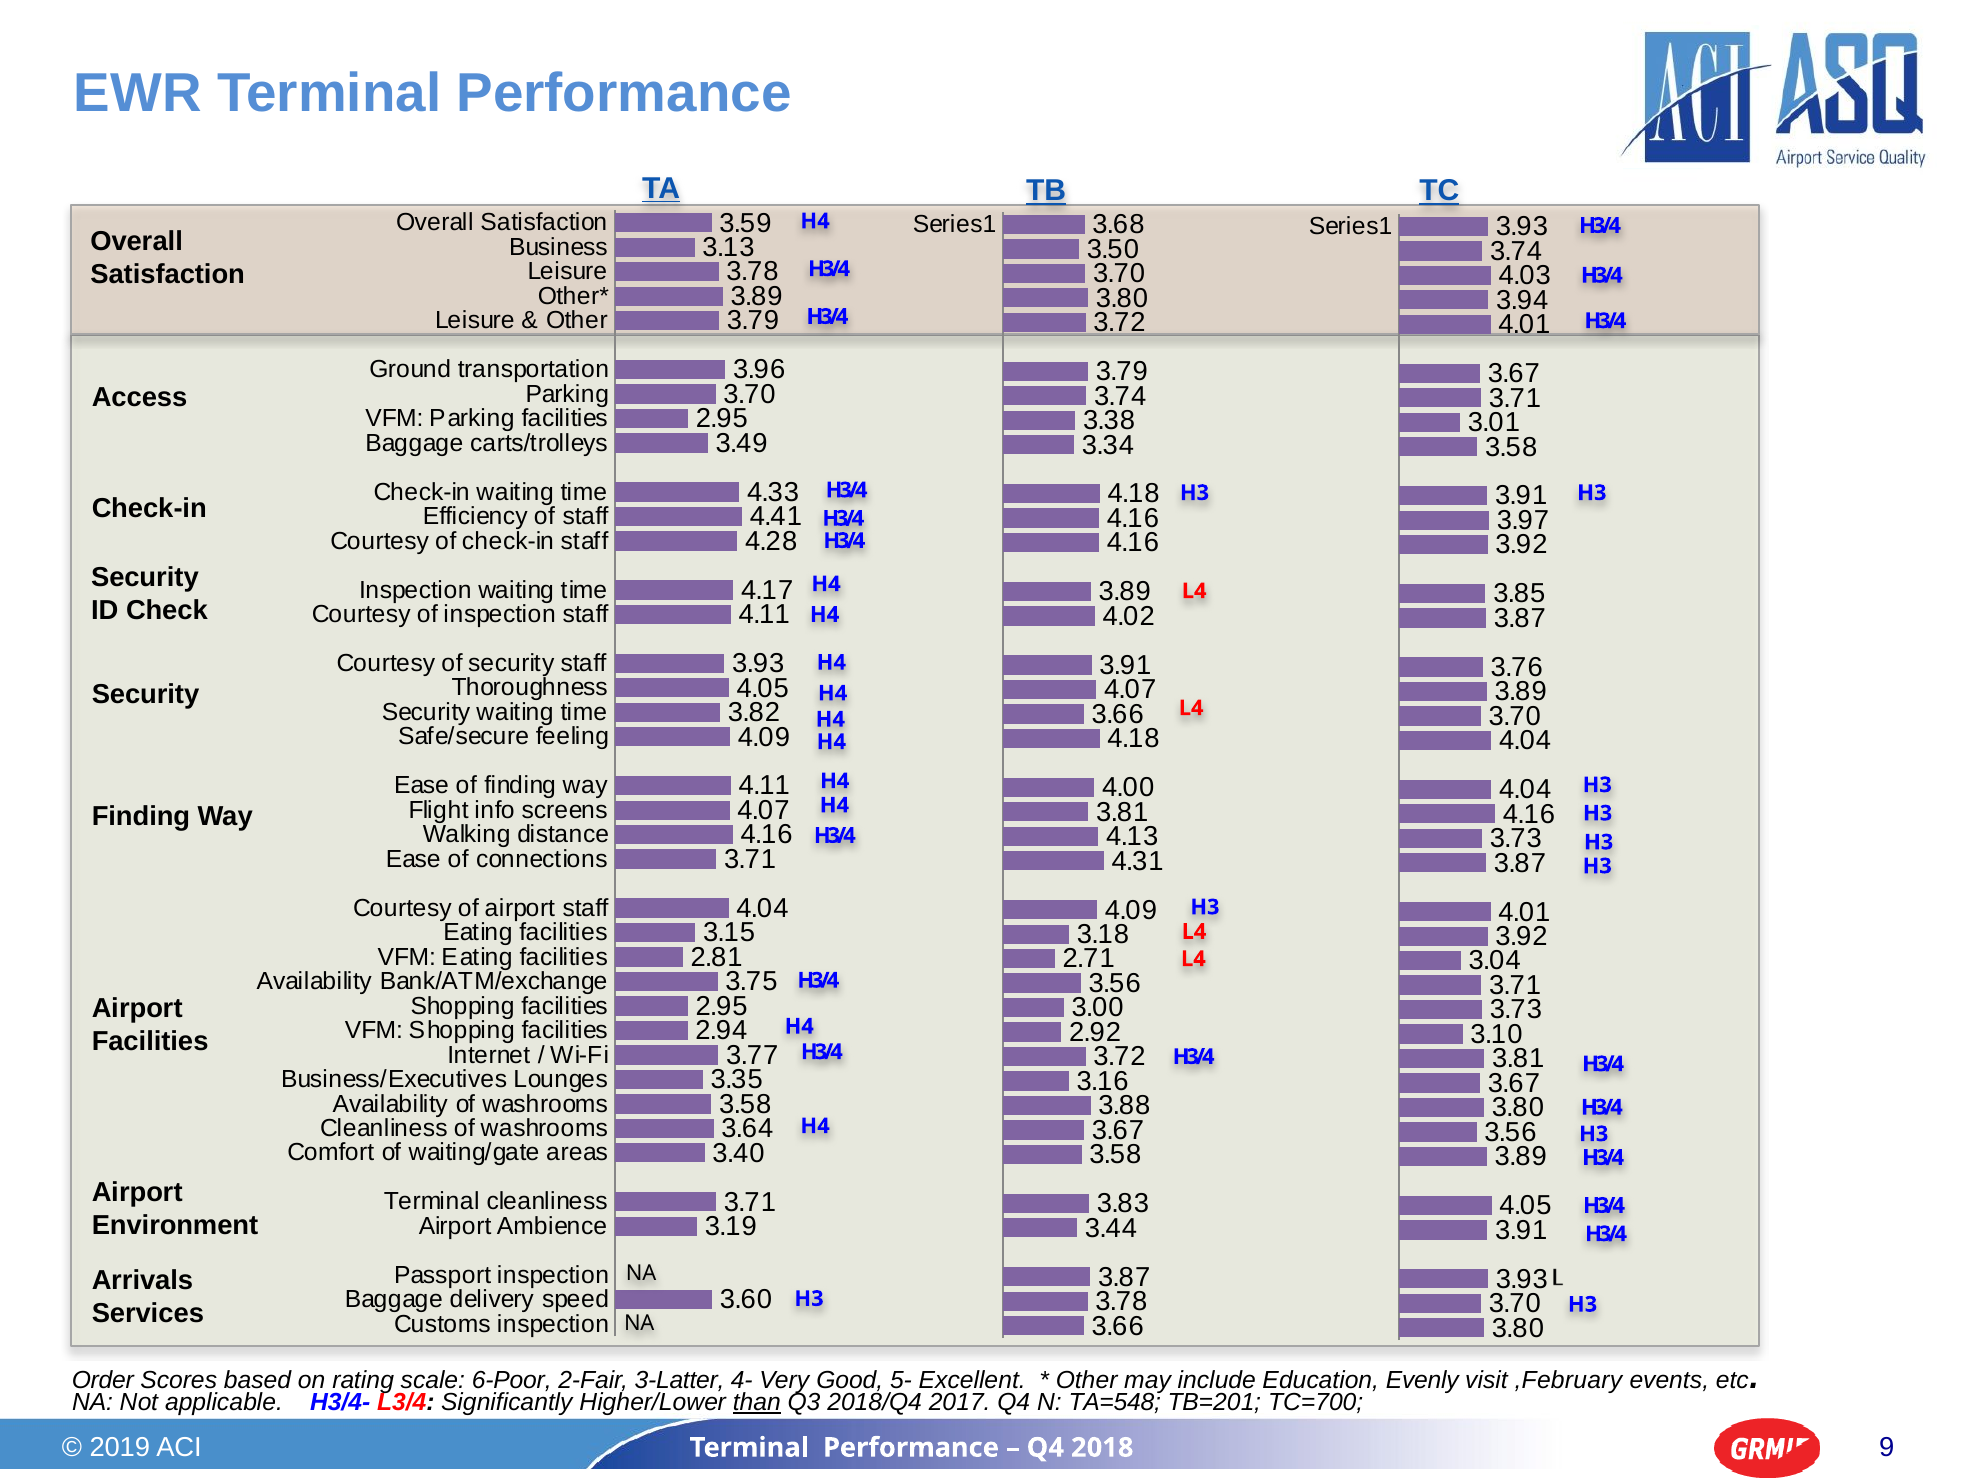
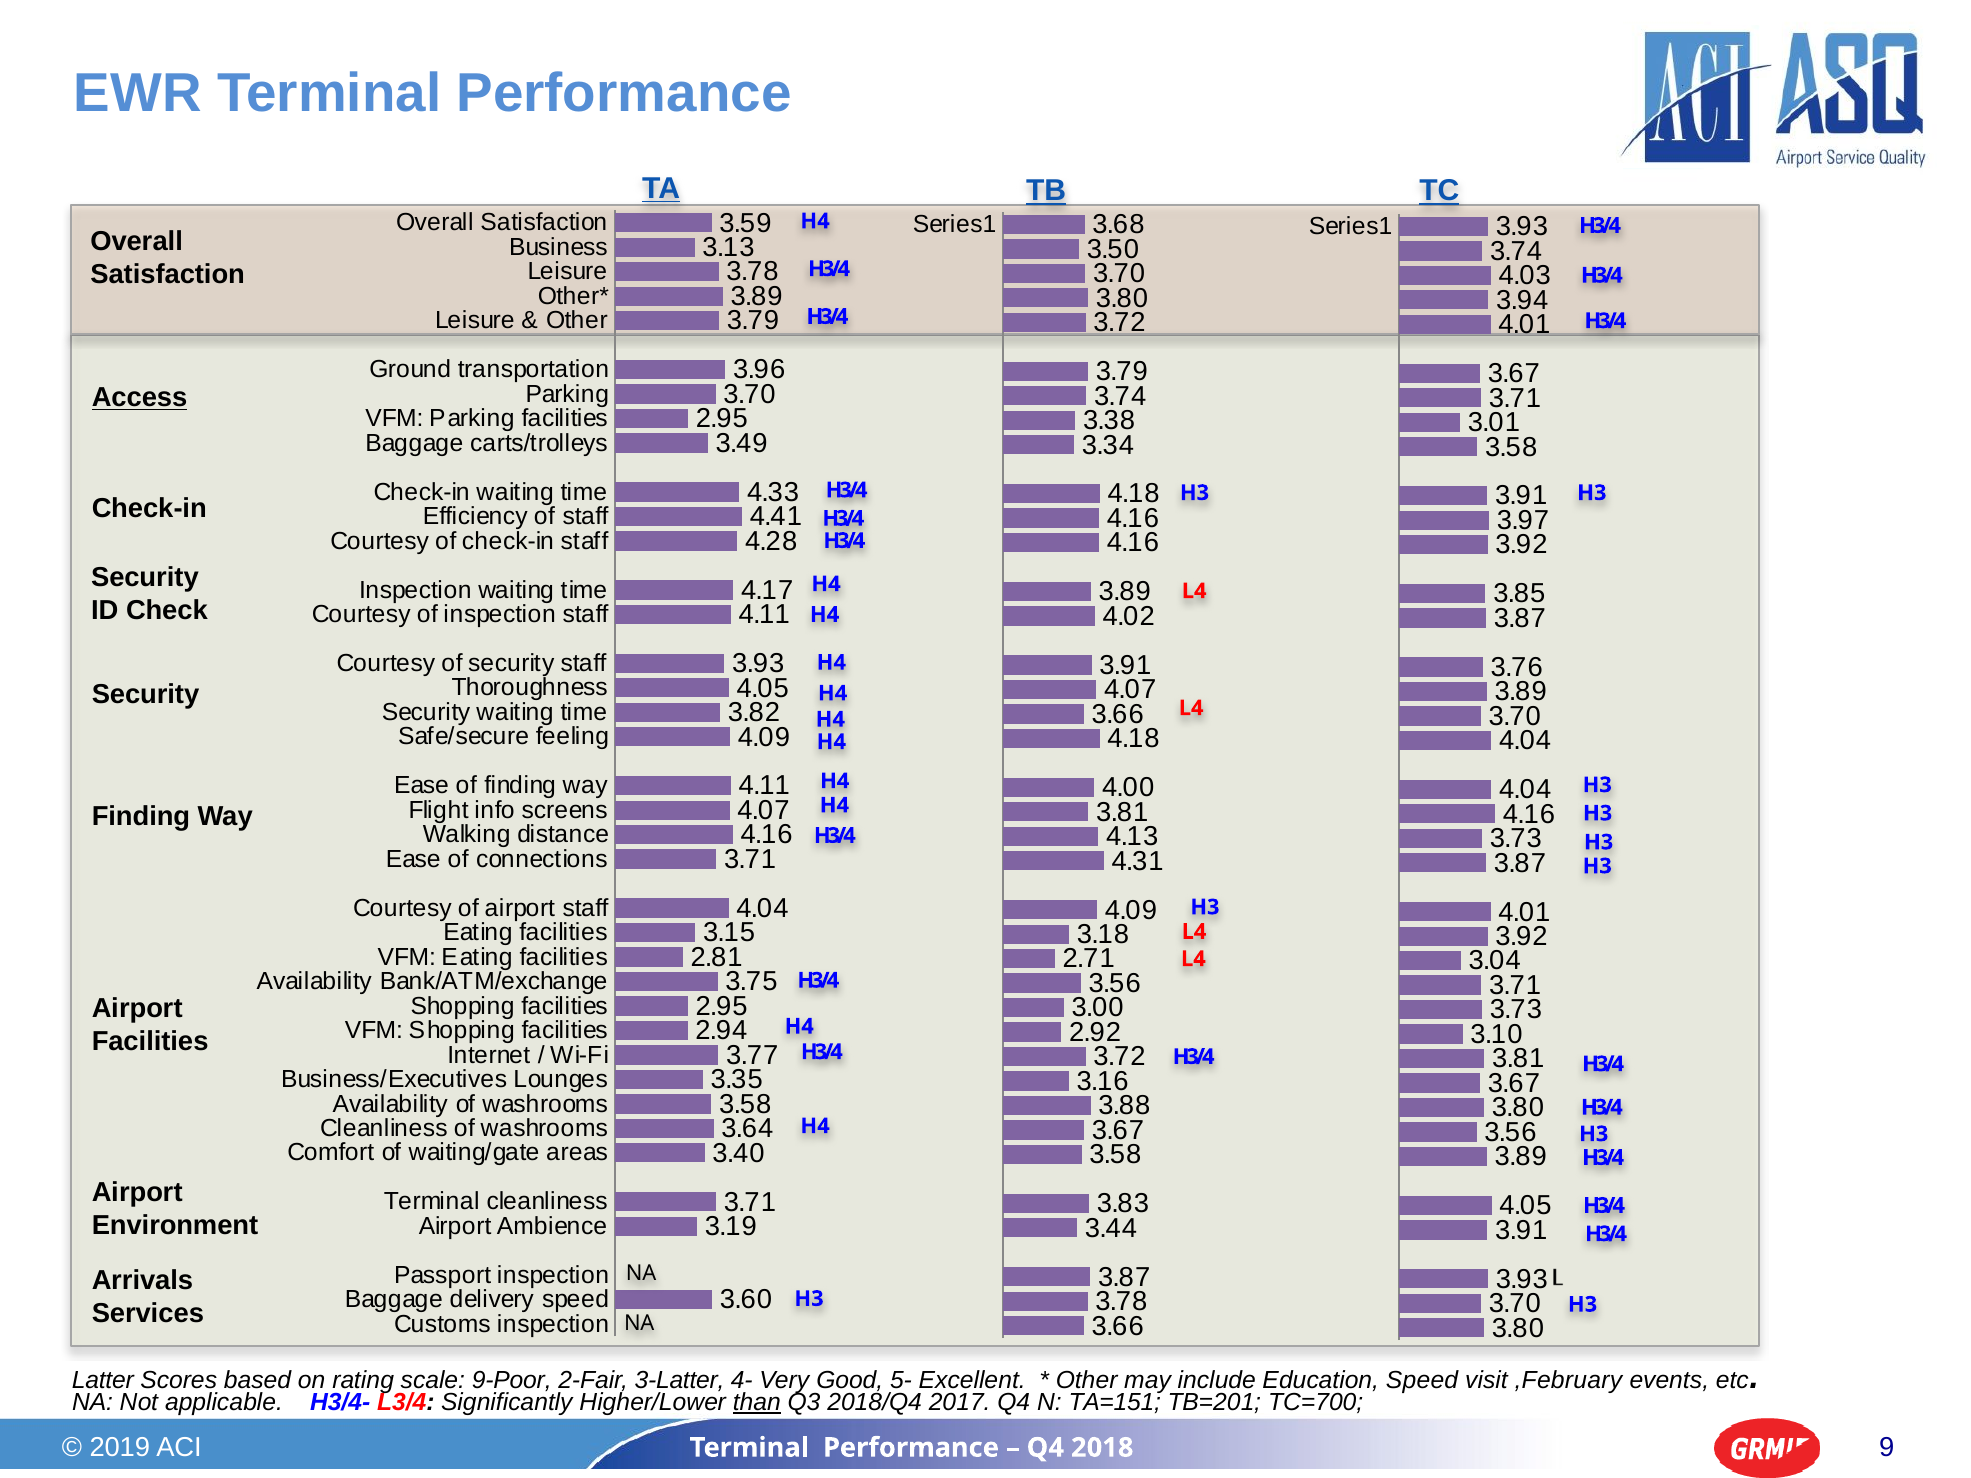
Access underline: none -> present
Order: Order -> Latter
6-Poor: 6-Poor -> 9-Poor
Education Evenly: Evenly -> Speed
TA=548: TA=548 -> TA=151
